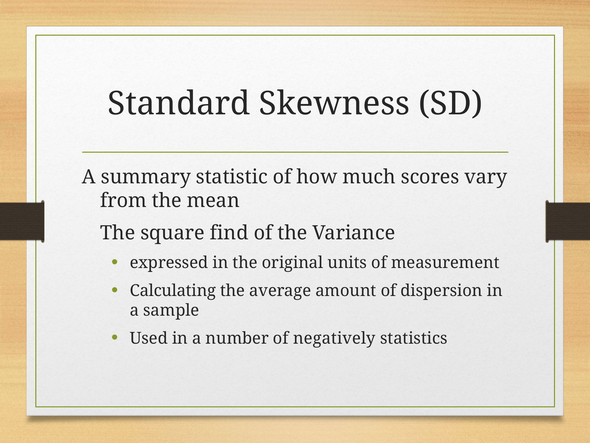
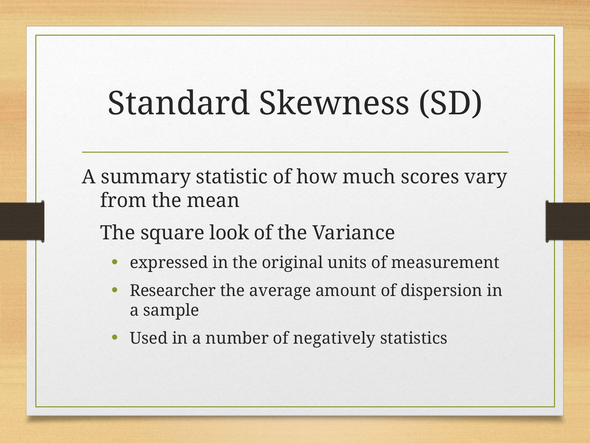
find: find -> look
Calculating: Calculating -> Researcher
